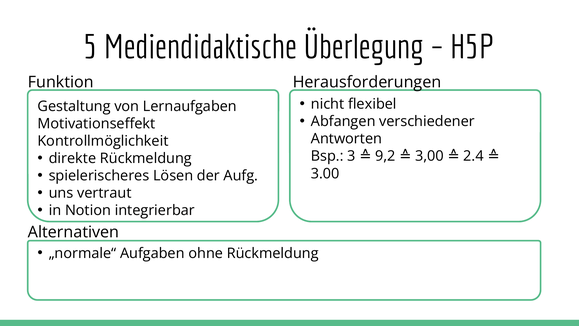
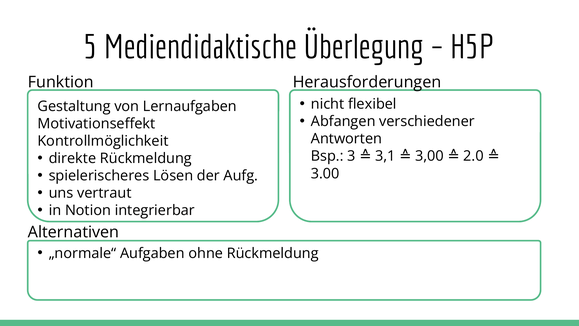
9,2: 9,2 -> 3,1
2.4: 2.4 -> 2.0
